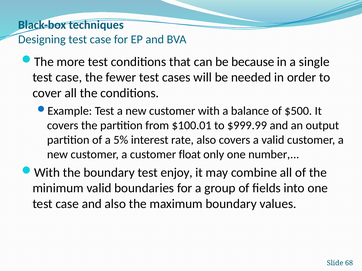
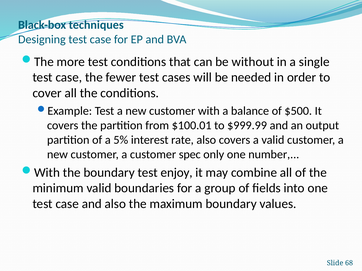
because: because -> without
float: float -> spec
